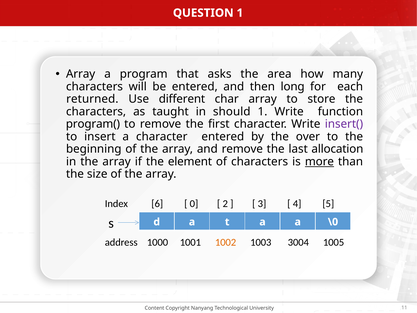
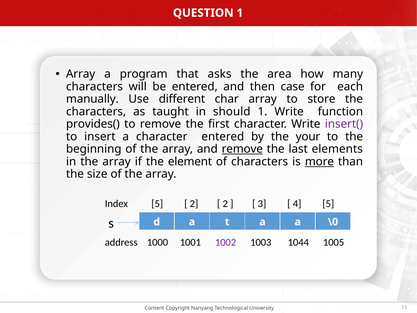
long: long -> case
returned: returned -> manually
program(: program( -> provides(
over: over -> your
remove at (242, 149) underline: none -> present
allocation: allocation -> elements
Index 6: 6 -> 5
0 at (194, 204): 0 -> 2
1002 colour: orange -> purple
3004: 3004 -> 1044
